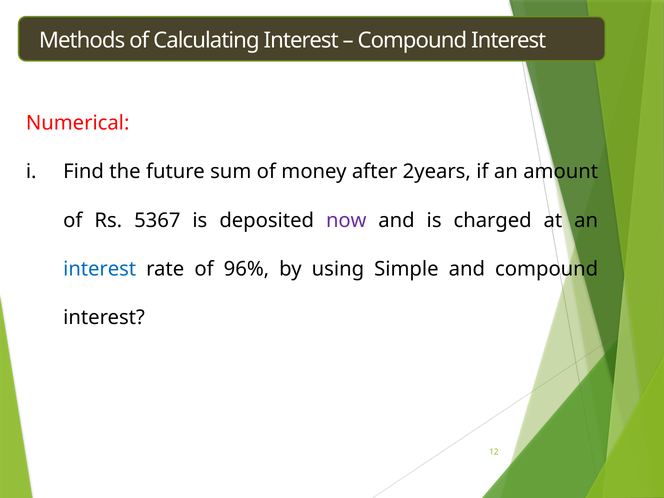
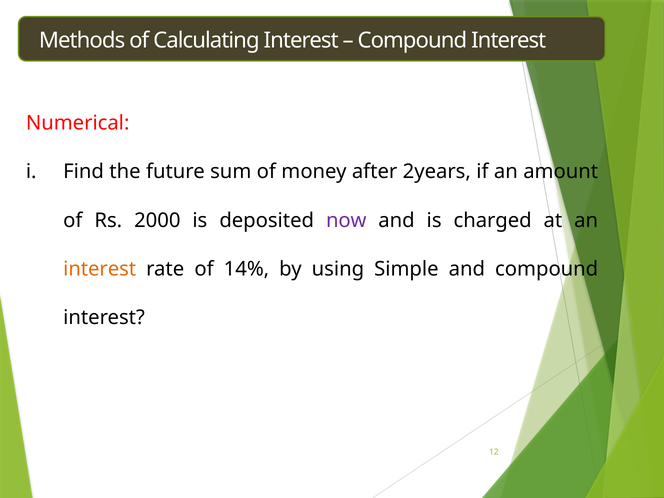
5367: 5367 -> 2000
interest at (100, 269) colour: blue -> orange
96%: 96% -> 14%
